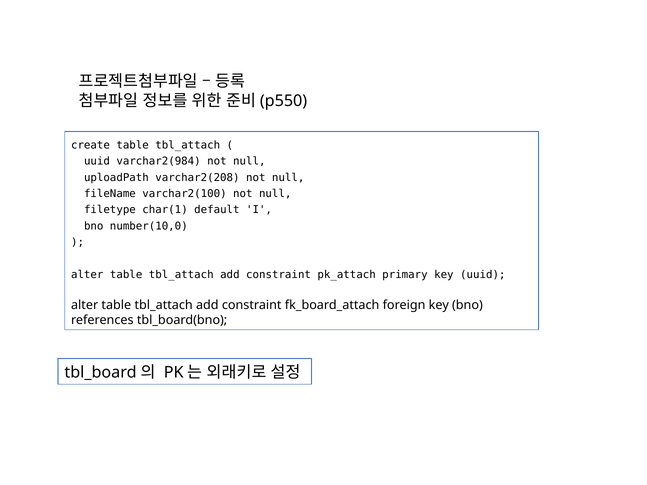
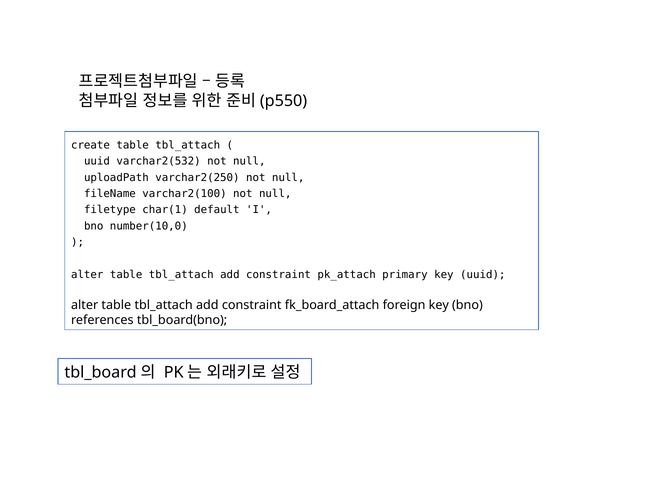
varchar2(984: varchar2(984 -> varchar2(532
varchar2(208: varchar2(208 -> varchar2(250
